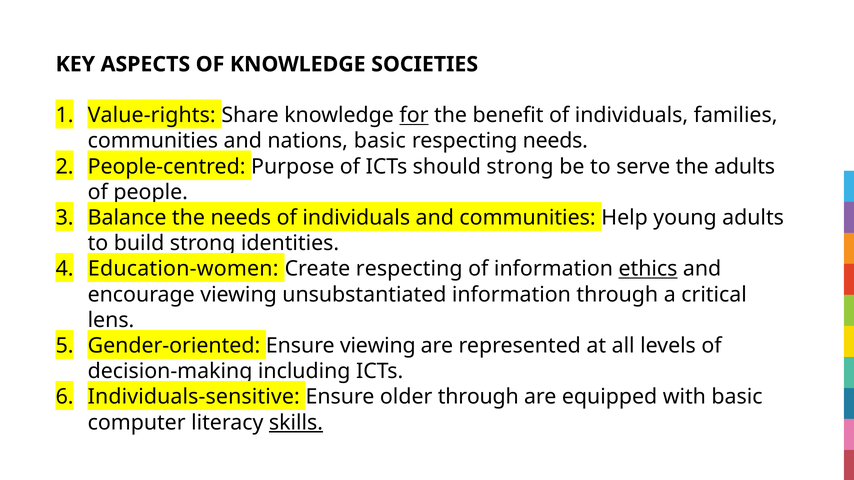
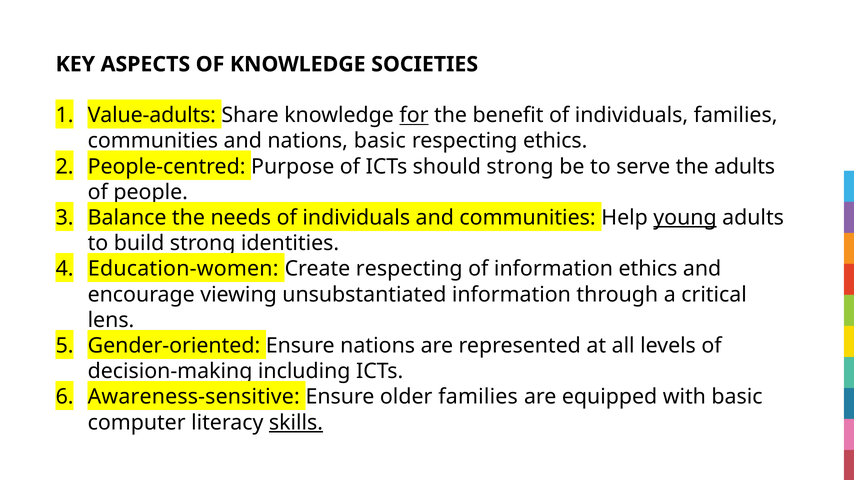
Value-rights: Value-rights -> Value-adults
respecting needs: needs -> ethics
young underline: none -> present
ethics at (648, 269) underline: present -> none
Ensure viewing: viewing -> nations
Individuals-sensitive: Individuals-sensitive -> Awareness-sensitive
older through: through -> families
